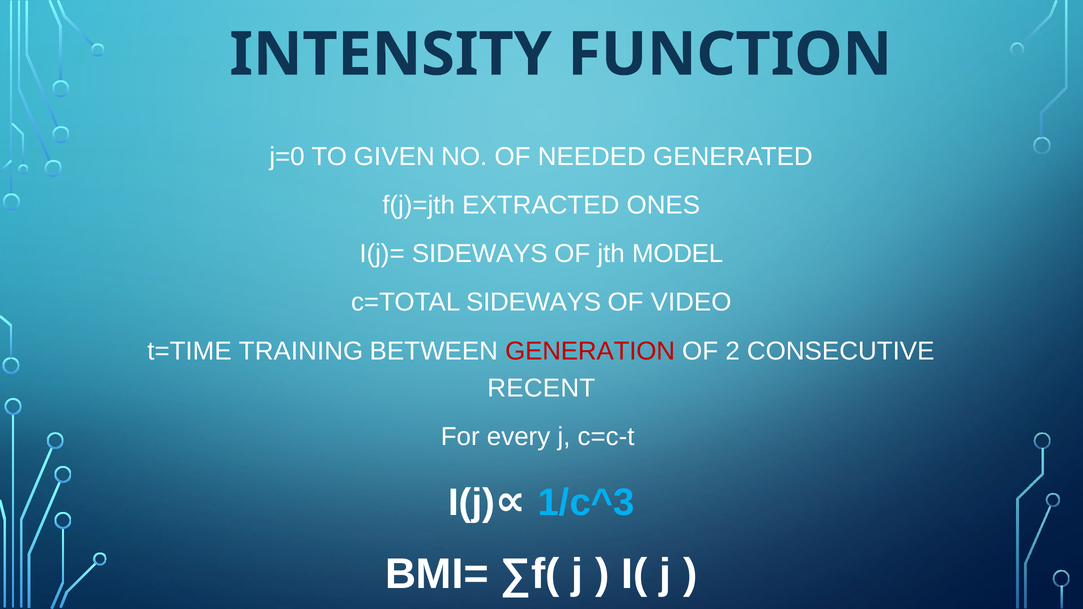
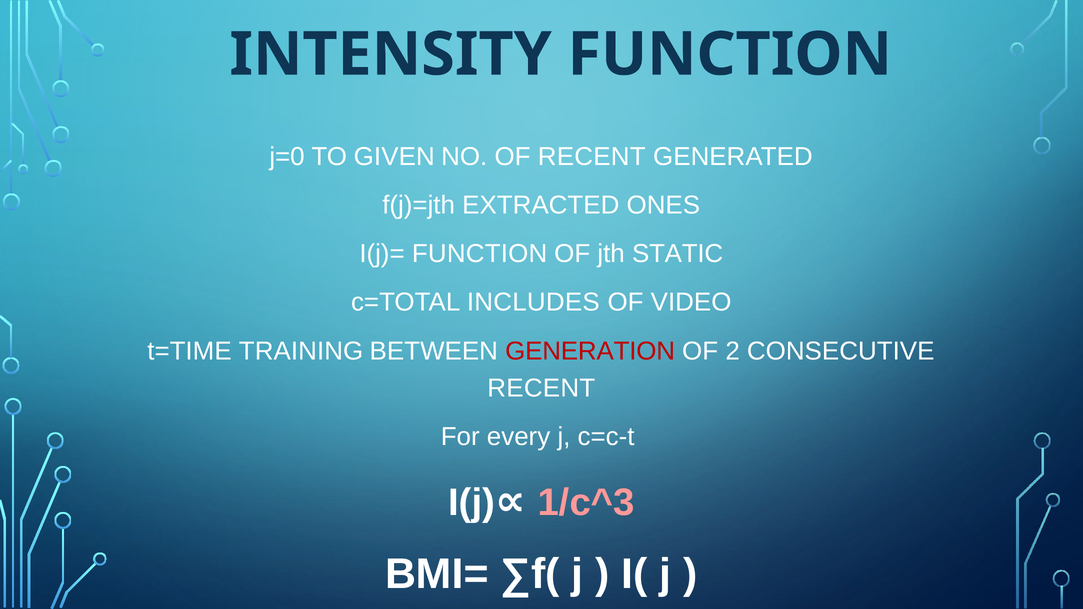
OF NEEDED: NEEDED -> RECENT
I(j)= SIDEWAYS: SIDEWAYS -> FUNCTION
MODEL: MODEL -> STATIC
c=TOTAL SIDEWAYS: SIDEWAYS -> INCLUDES
1/c^3 colour: light blue -> pink
